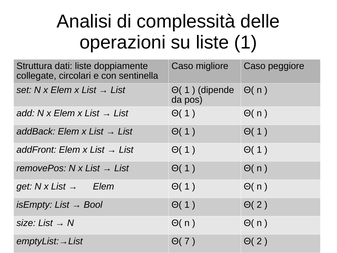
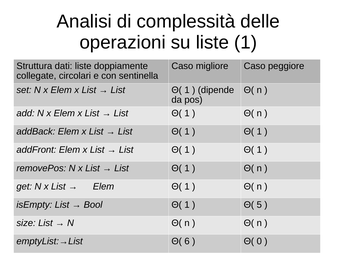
2 at (259, 204): 2 -> 5
7: 7 -> 6
2 at (259, 241): 2 -> 0
